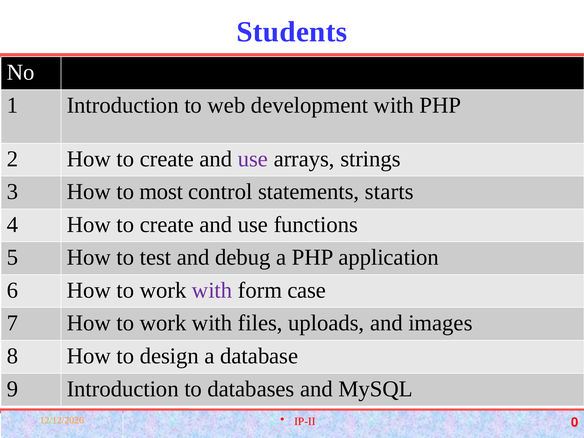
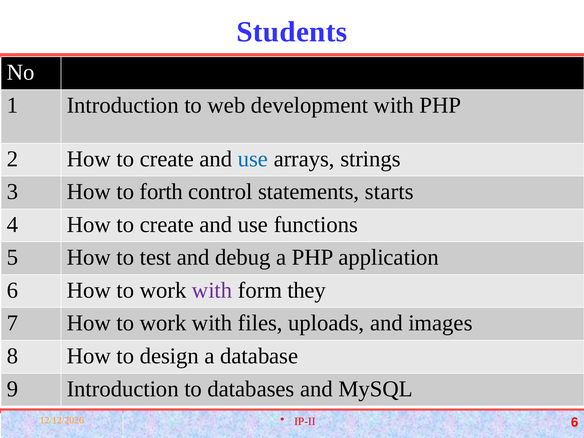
use at (253, 159) colour: purple -> blue
most: most -> forth
case: case -> they
0 at (575, 422): 0 -> 6
